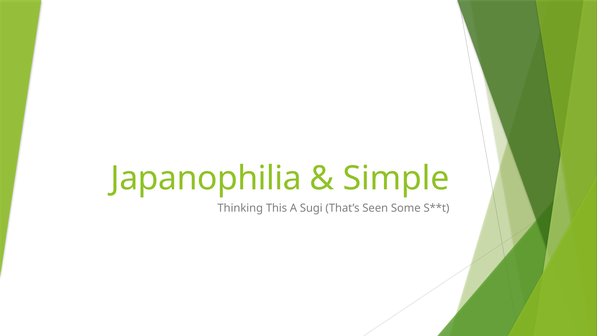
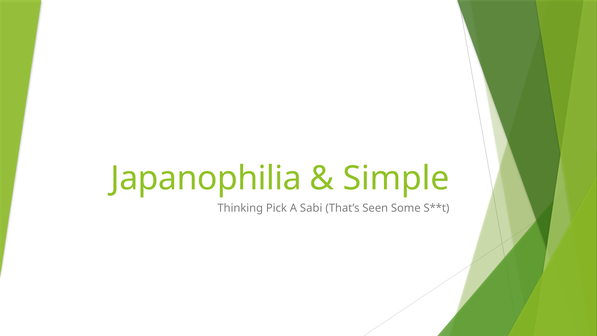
This: This -> Pick
Sugi: Sugi -> Sabi
